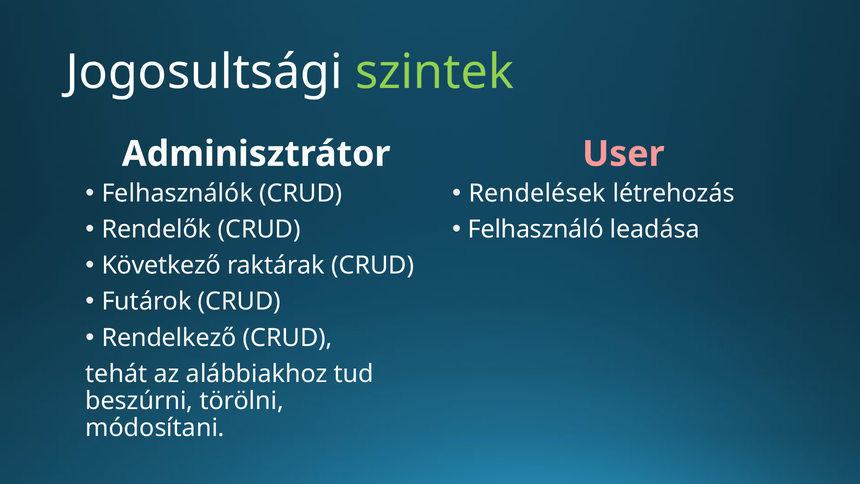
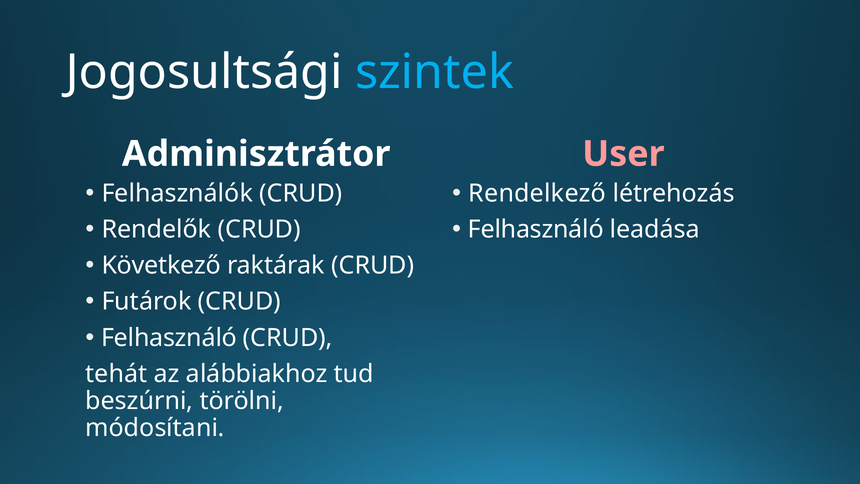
szintek colour: light green -> light blue
Rendelések: Rendelések -> Rendelkező
Rendelkező at (169, 338): Rendelkező -> Felhasználó
